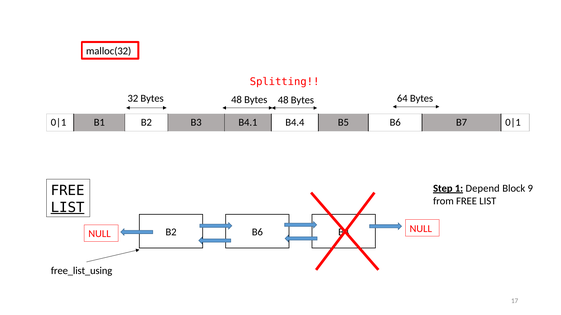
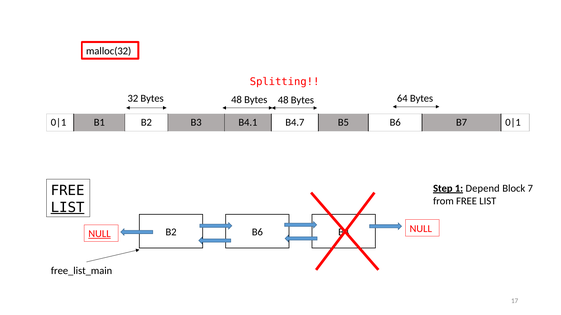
B4.4: B4.4 -> B4.7
9: 9 -> 7
NULL at (100, 234) underline: none -> present
free_list_using: free_list_using -> free_list_main
